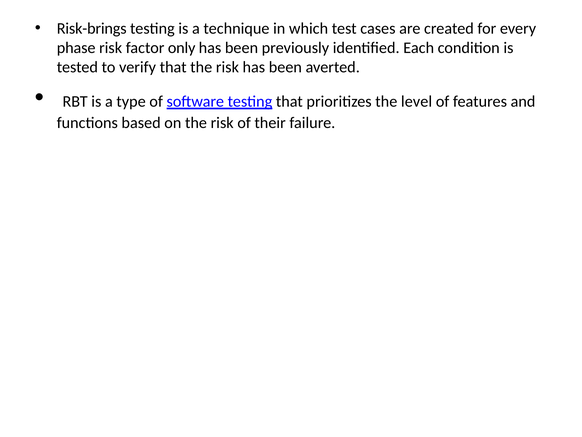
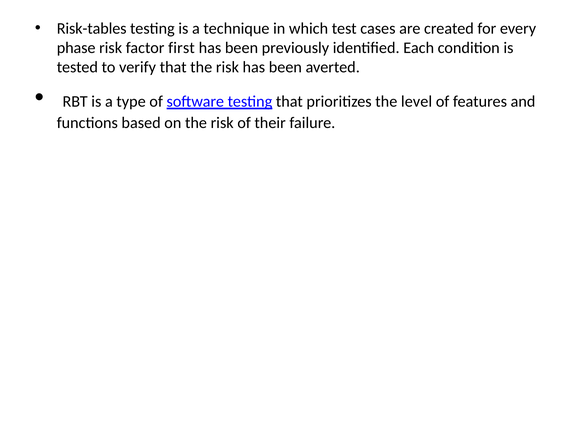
Risk-brings: Risk-brings -> Risk-tables
only: only -> first
